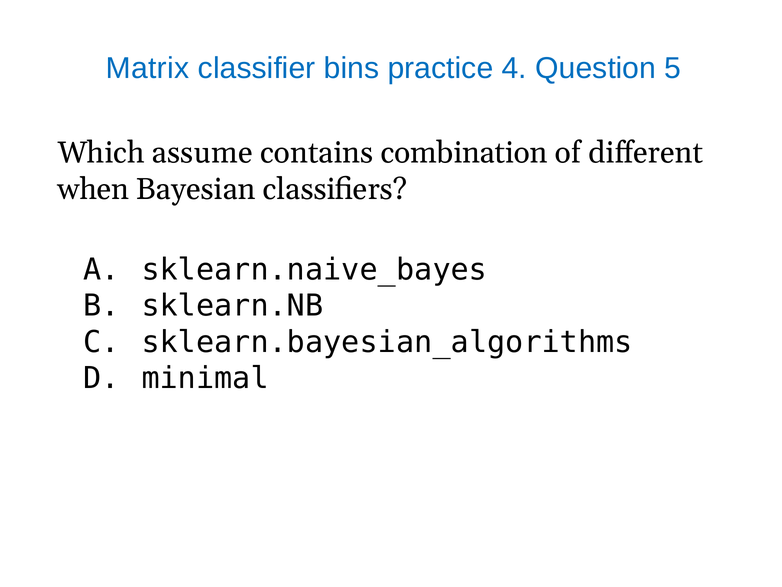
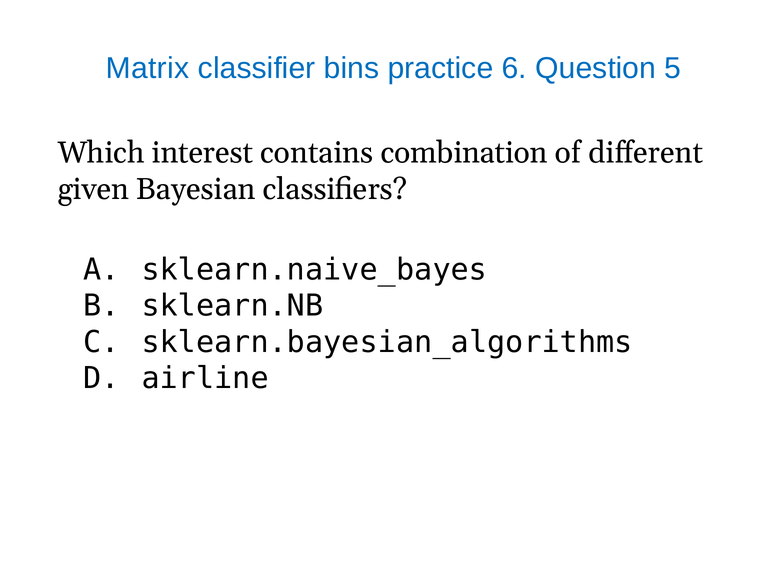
4: 4 -> 6
assume: assume -> interest
when: when -> given
minimal: minimal -> airline
